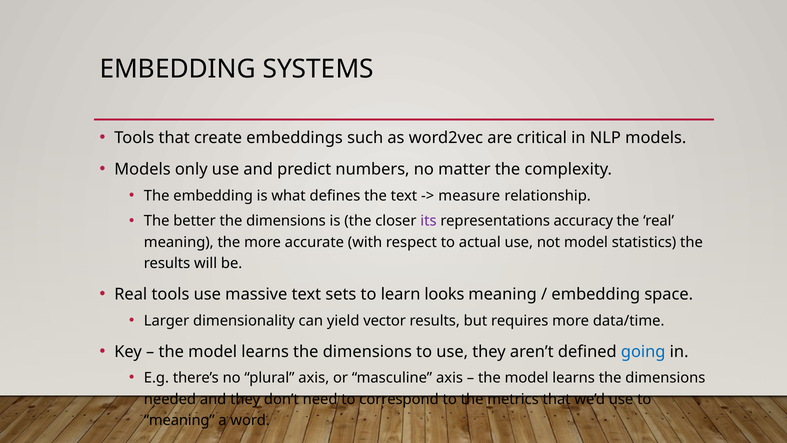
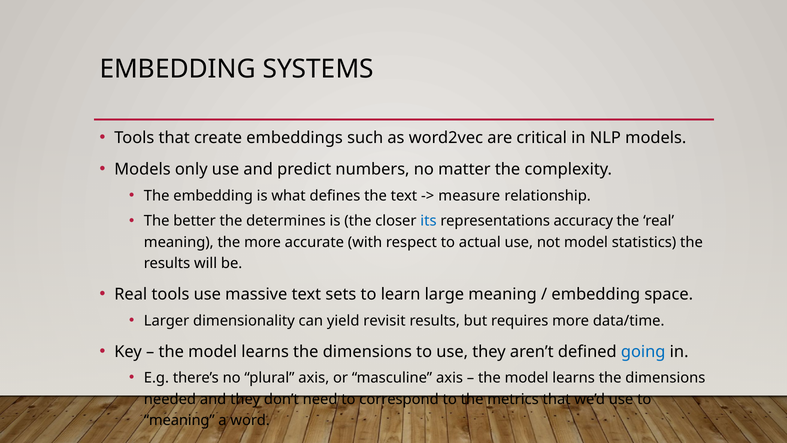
better the dimensions: dimensions -> determines
its colour: purple -> blue
looks: looks -> large
vector: vector -> revisit
